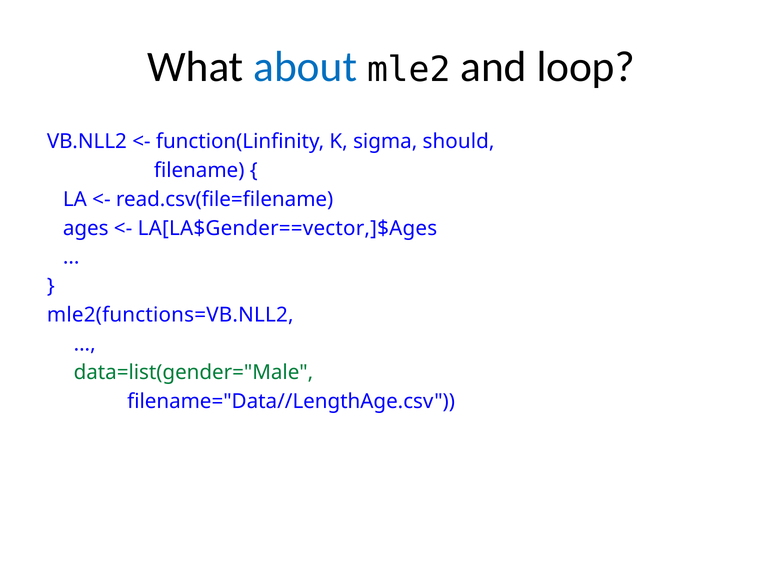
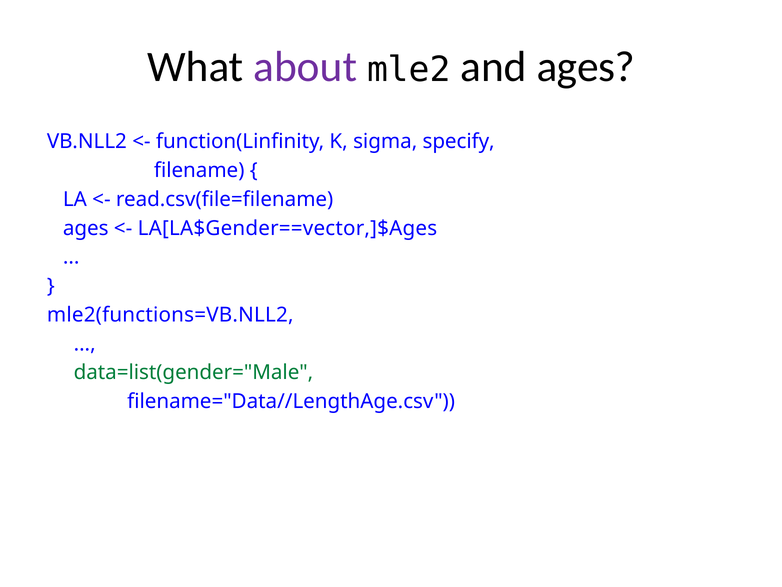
about colour: blue -> purple
and loop: loop -> ages
should: should -> specify
